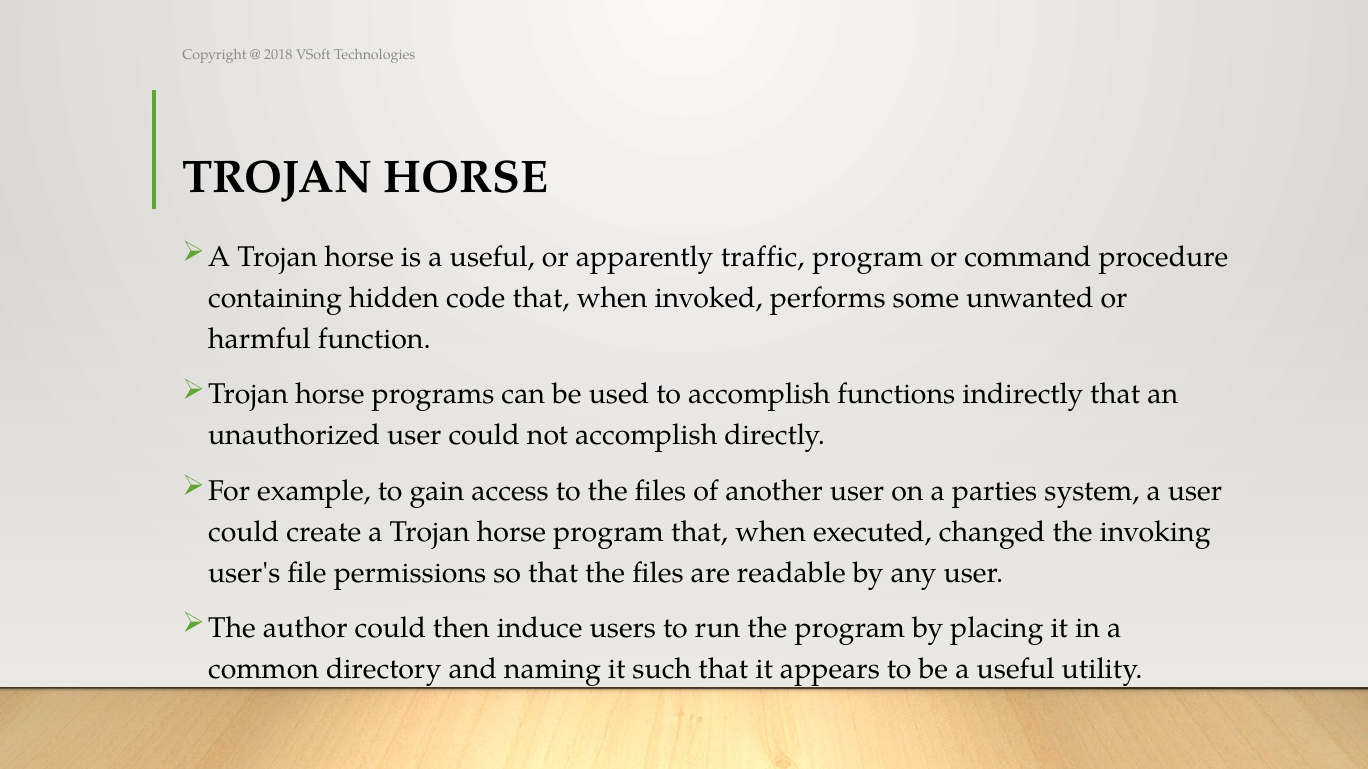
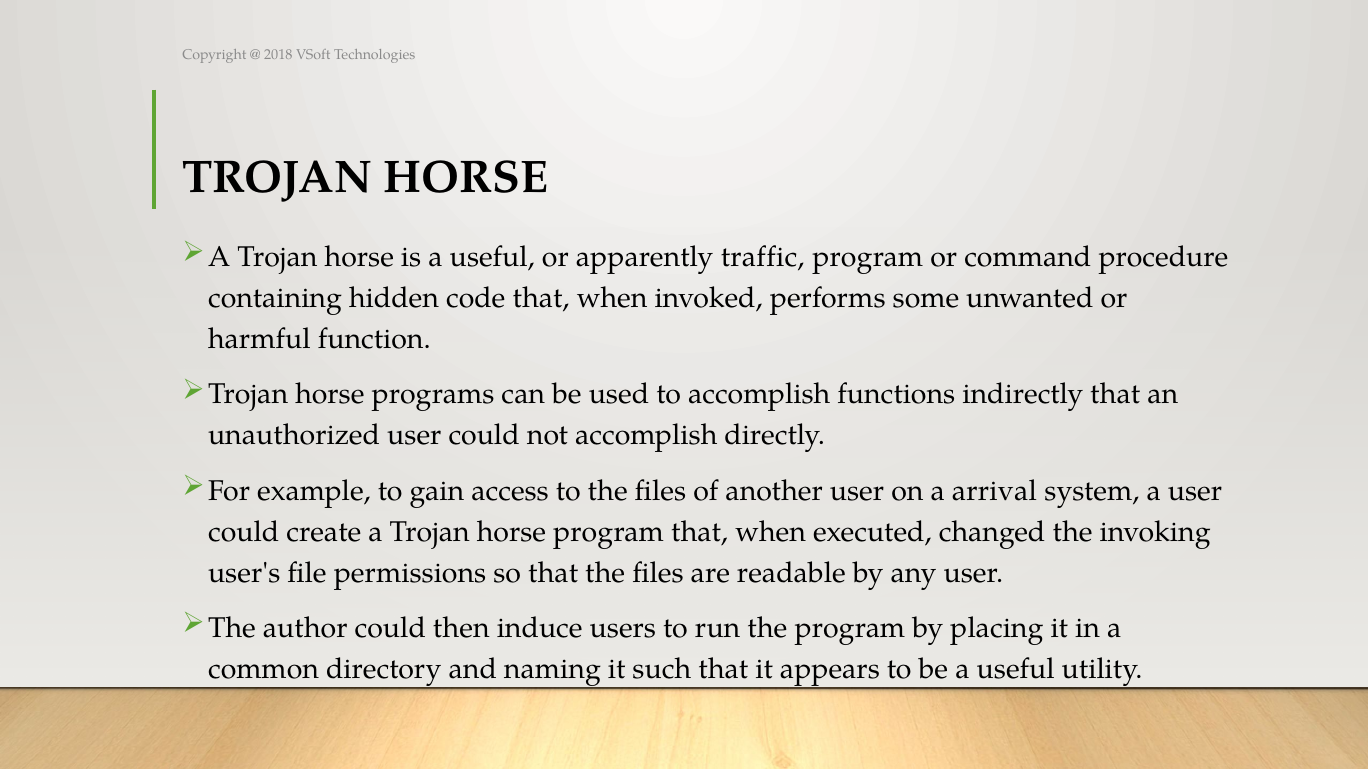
parties: parties -> arrival
